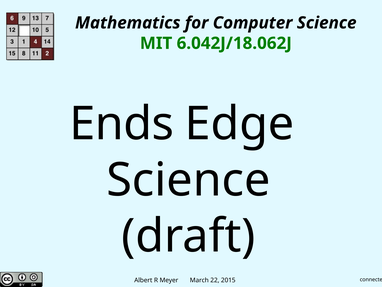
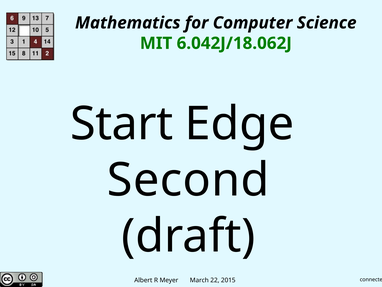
Ends: Ends -> Start
Science at (188, 180): Science -> Second
